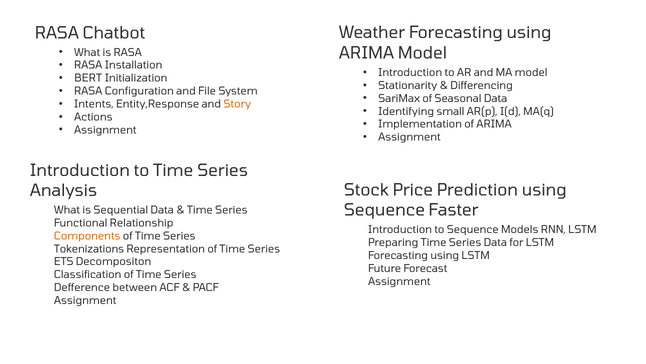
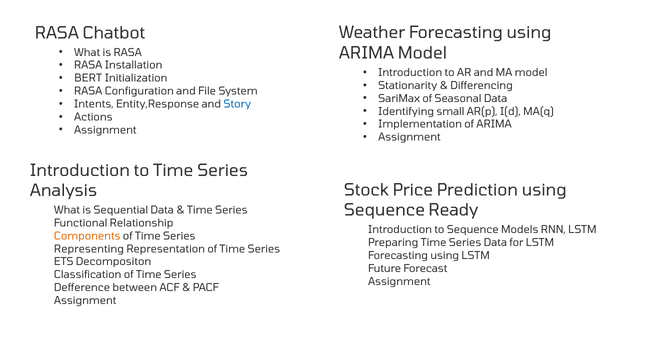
Story colour: orange -> blue
Faster: Faster -> Ready
Tokenizations: Tokenizations -> Representing
